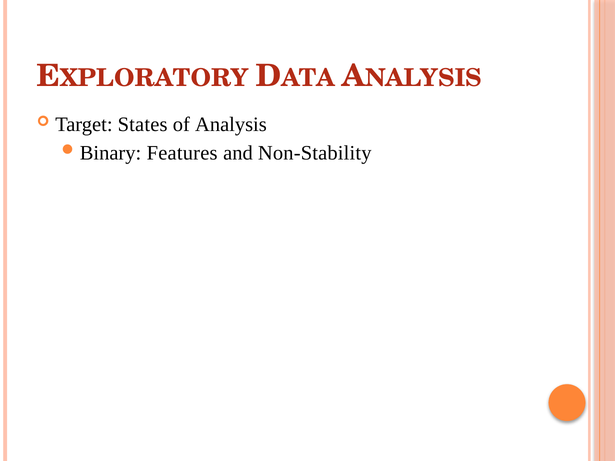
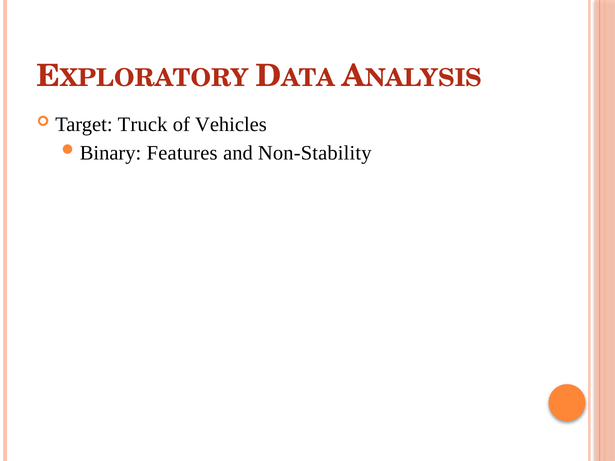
States: States -> Truck
Analysis: Analysis -> Vehicles
